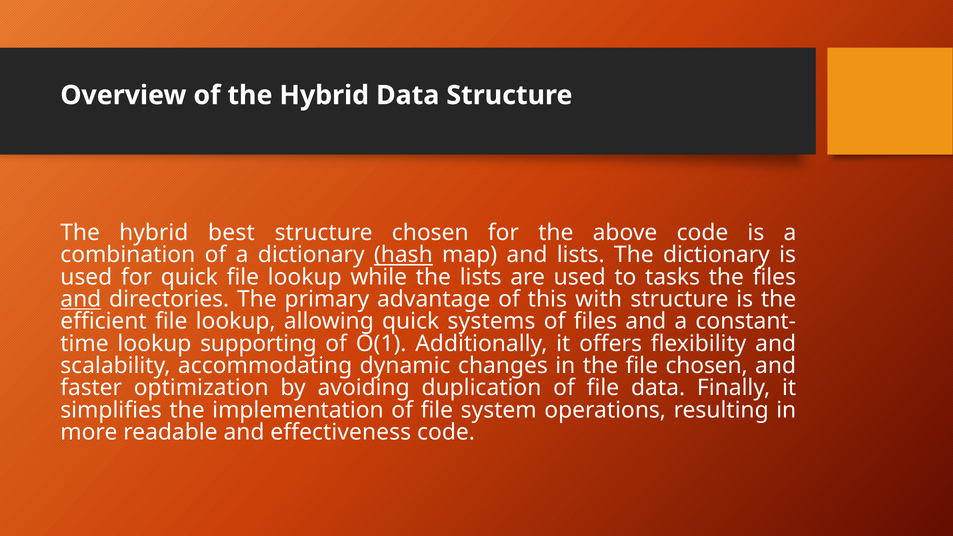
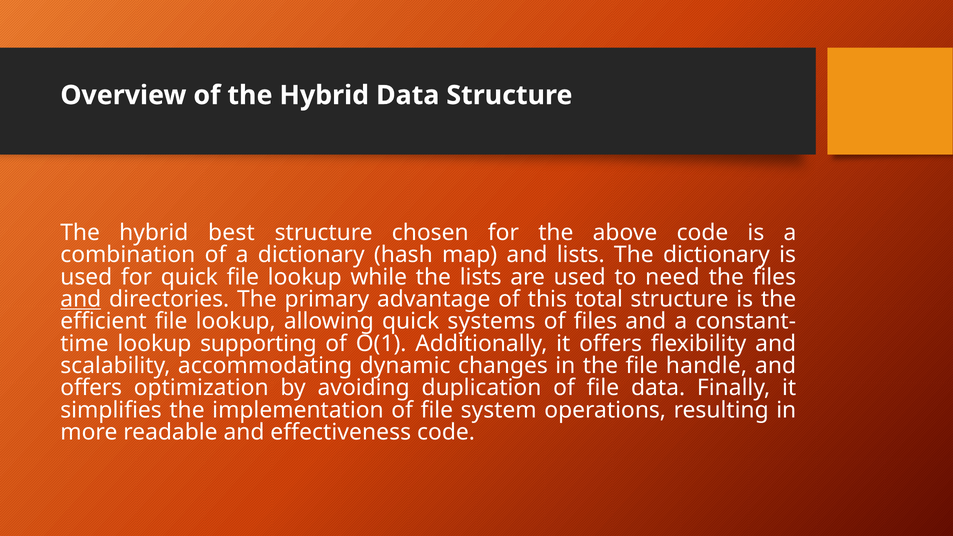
hash underline: present -> none
tasks: tasks -> need
with: with -> total
file chosen: chosen -> handle
faster at (91, 388): faster -> offers
